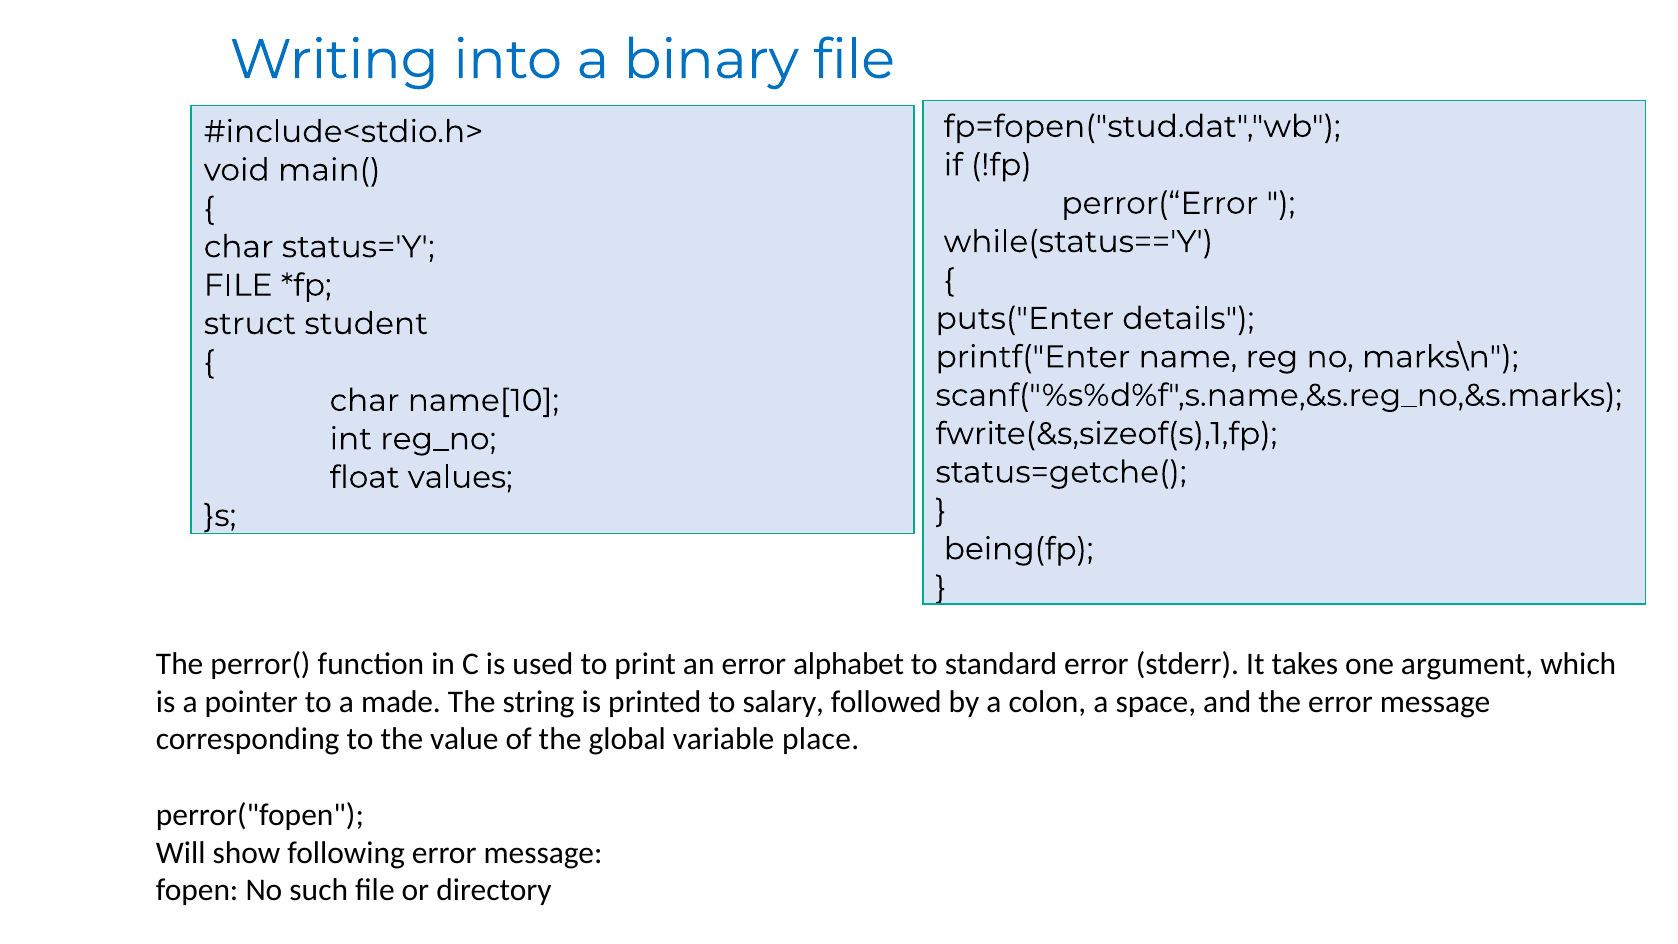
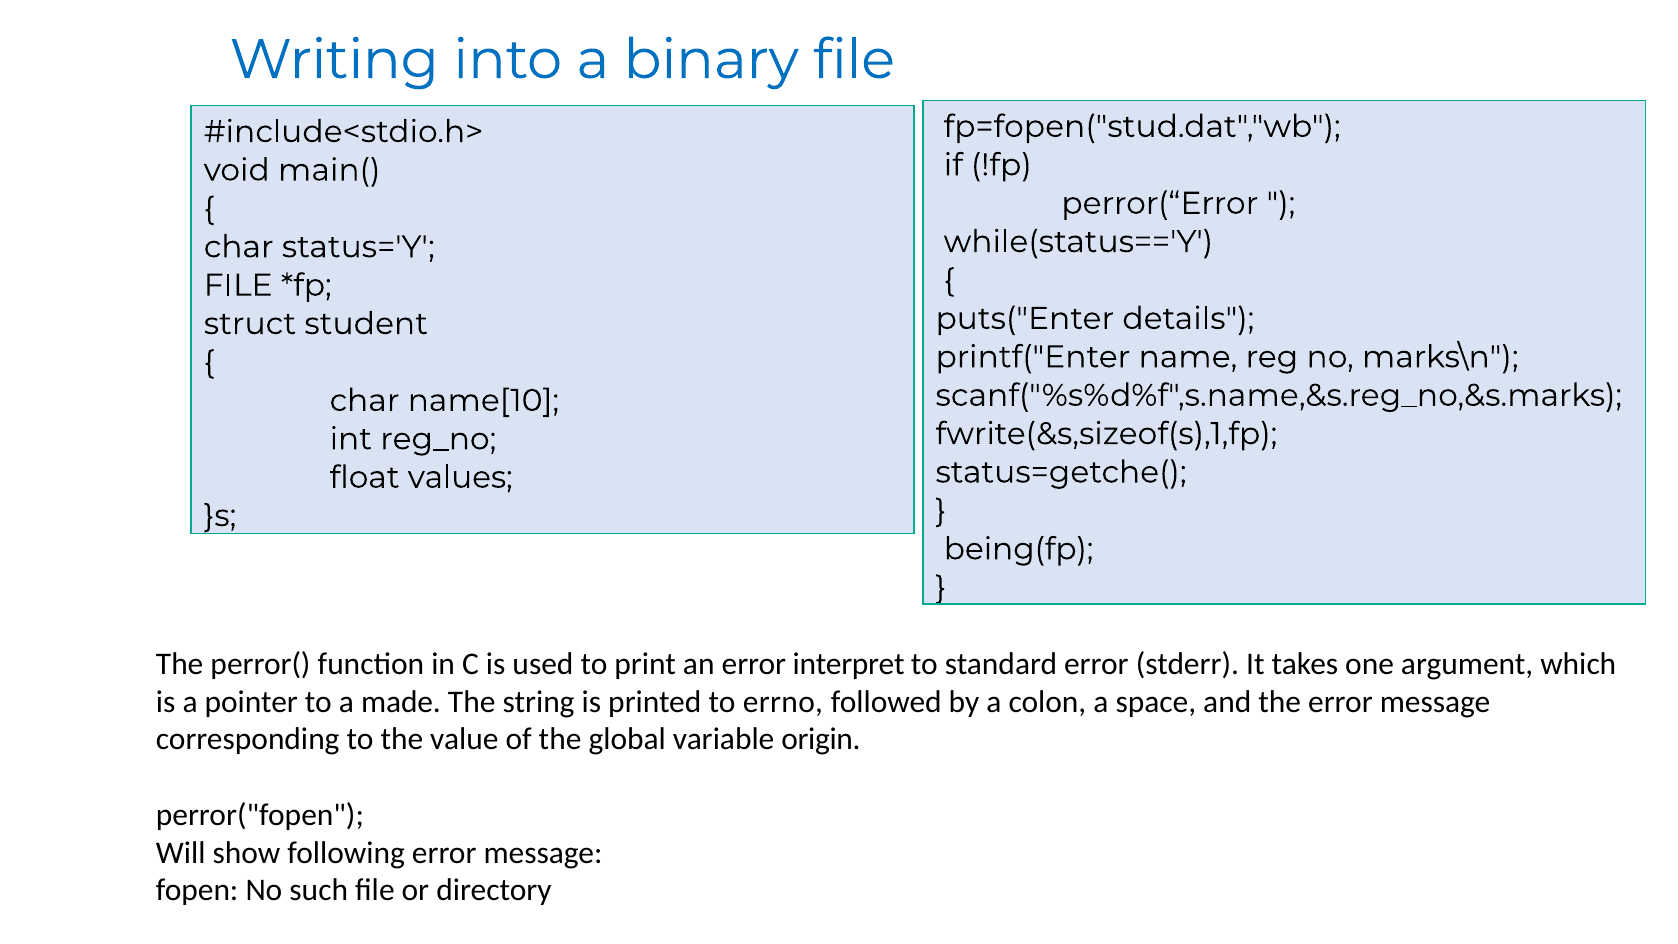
alphabet: alphabet -> interpret
salary: salary -> errno
place: place -> origin
